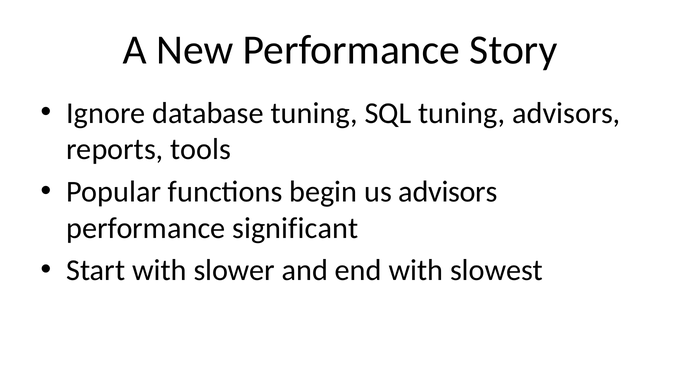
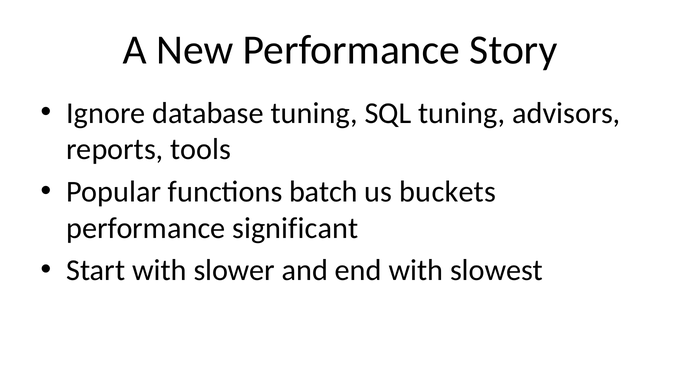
begin: begin -> batch
us advisors: advisors -> buckets
